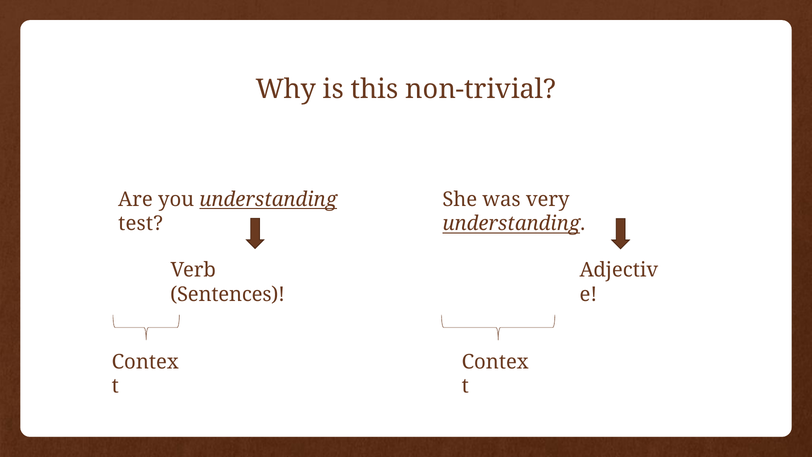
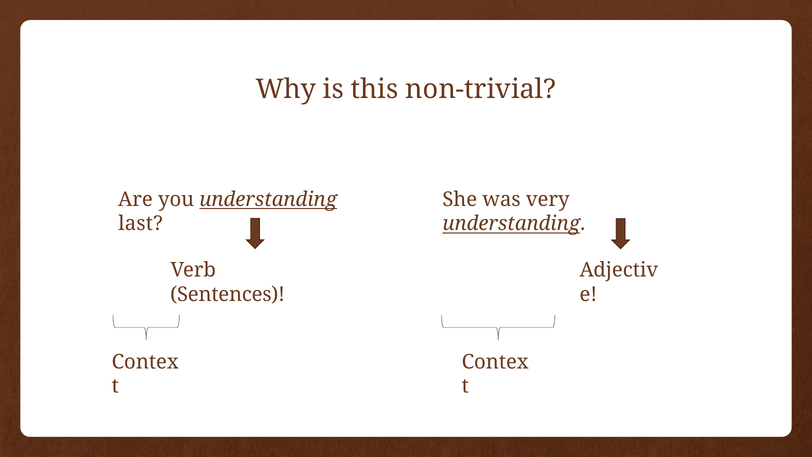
test: test -> last
